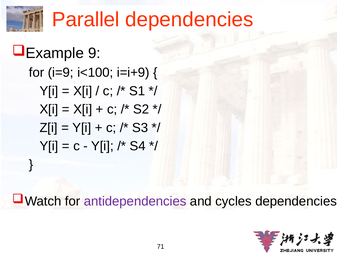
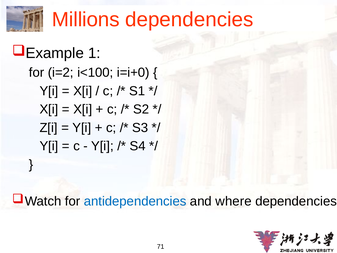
Parallel: Parallel -> Millions
9: 9 -> 1
i=9: i=9 -> i=2
i=i+9: i=i+9 -> i=i+0
antidependencies colour: purple -> blue
cycles: cycles -> where
